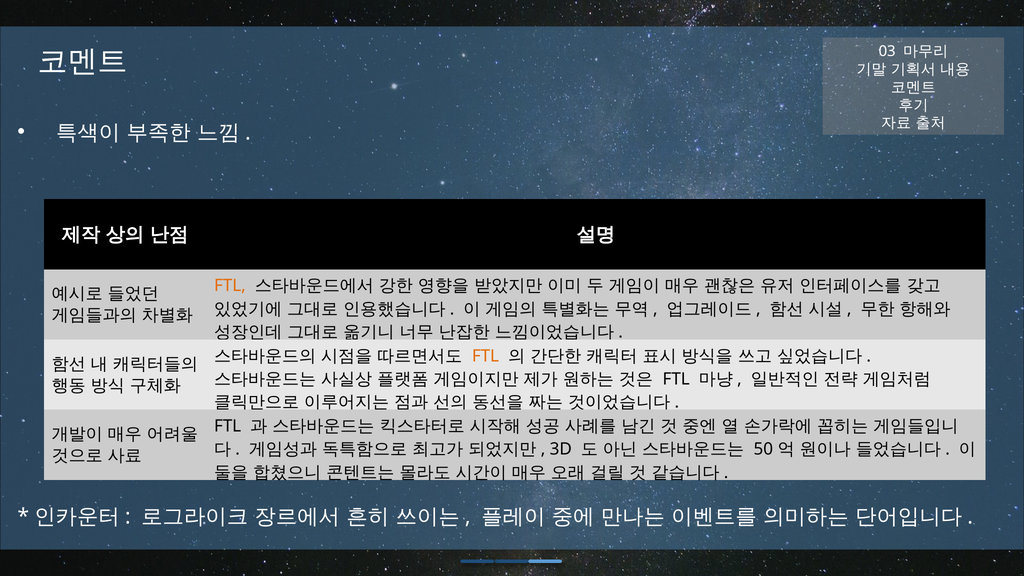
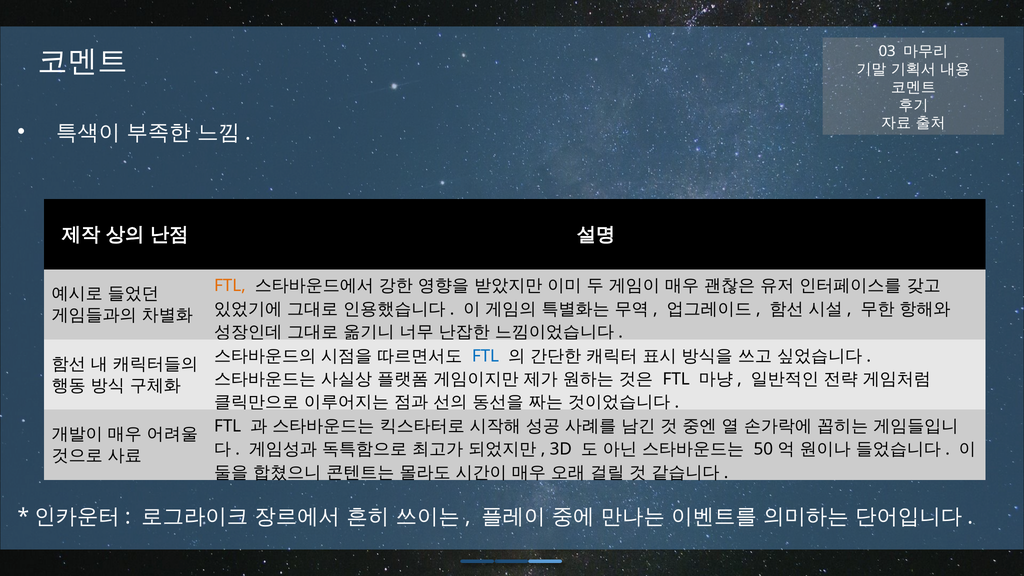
FTL at (485, 356) colour: orange -> blue
